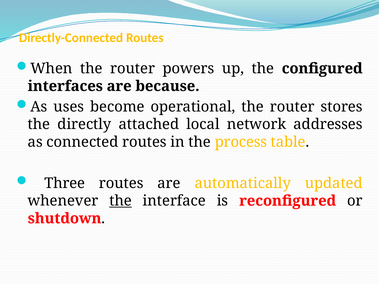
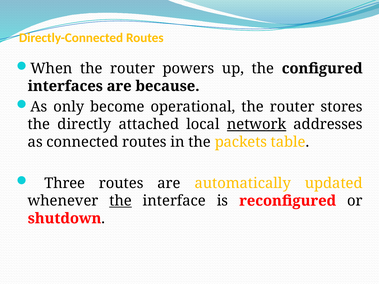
uses: uses -> only
network underline: none -> present
process: process -> packets
